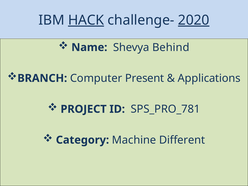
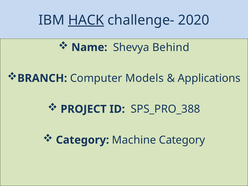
2020 underline: present -> none
Present: Present -> Models
SPS_PRO_781: SPS_PRO_781 -> SPS_PRO_388
Machine Different: Different -> Category
